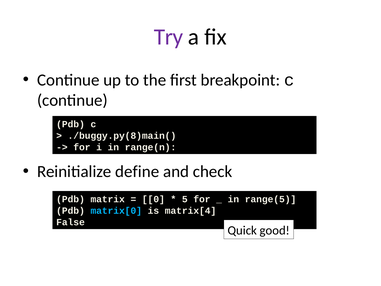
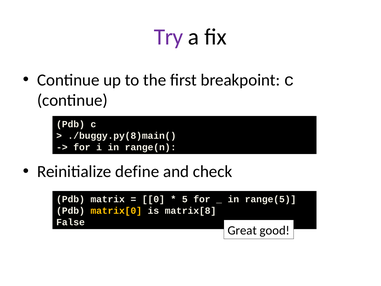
matrix[0 colour: light blue -> yellow
matrix[4: matrix[4 -> matrix[8
Quick: Quick -> Great
